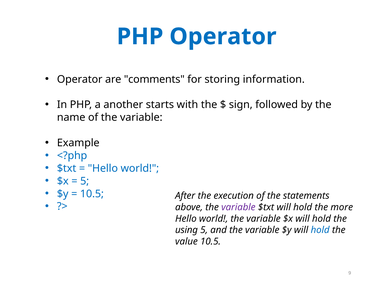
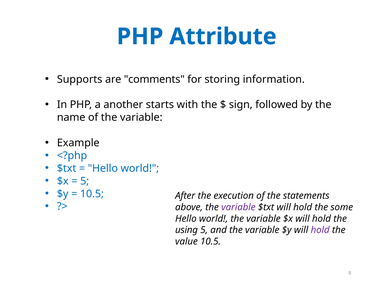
PHP Operator: Operator -> Attribute
Operator at (80, 79): Operator -> Supports
more: more -> some
hold at (320, 230) colour: blue -> purple
